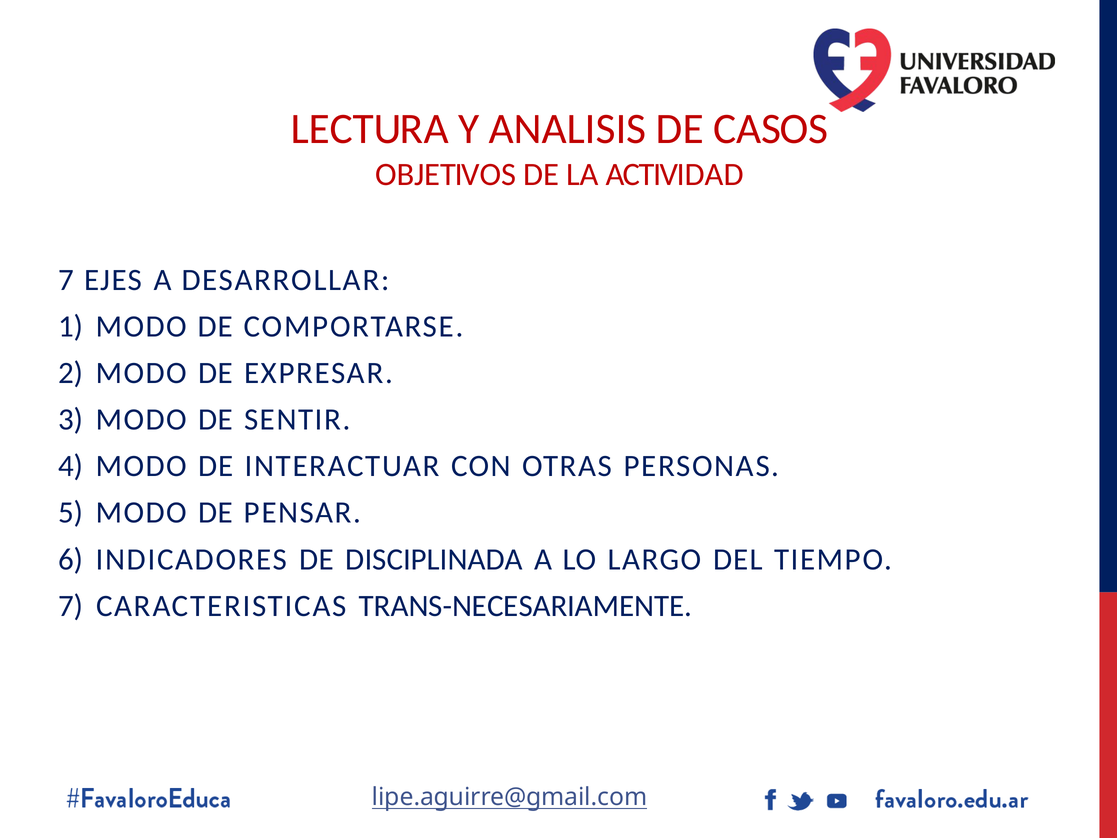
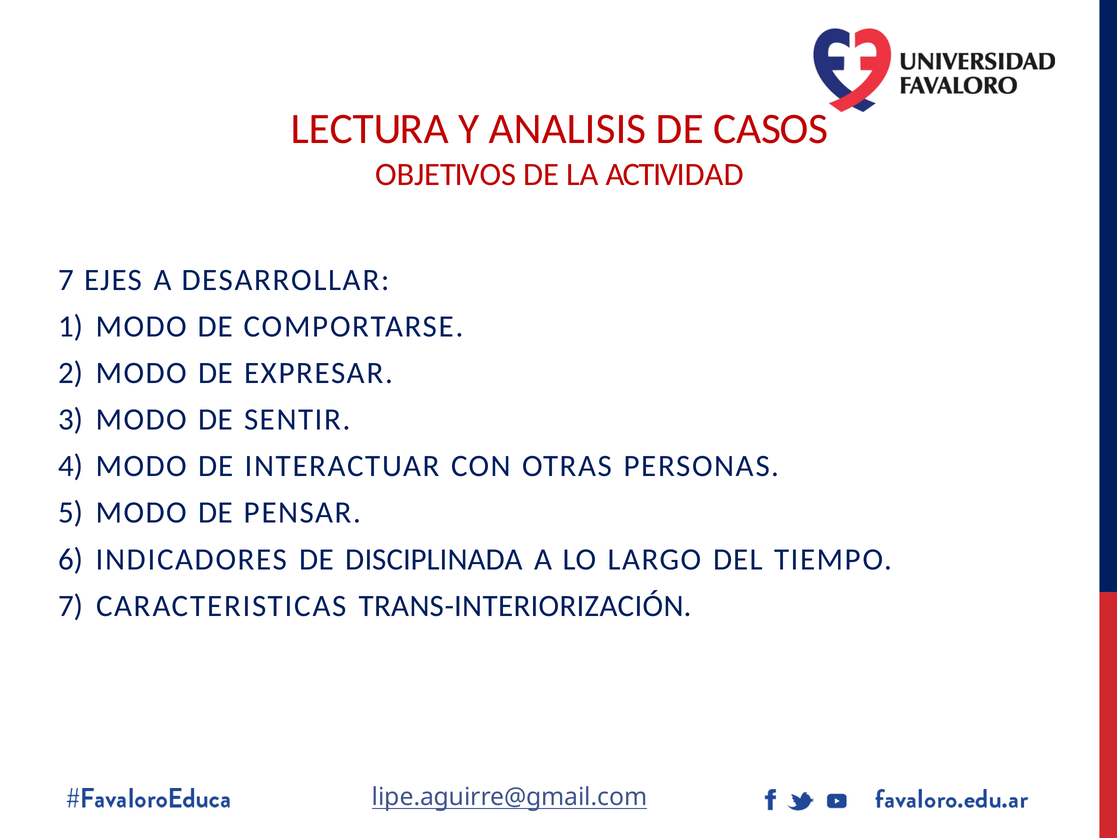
TRANS-NECESARIAMENTE: TRANS-NECESARIAMENTE -> TRANS-INTERIORIZACIÓN
